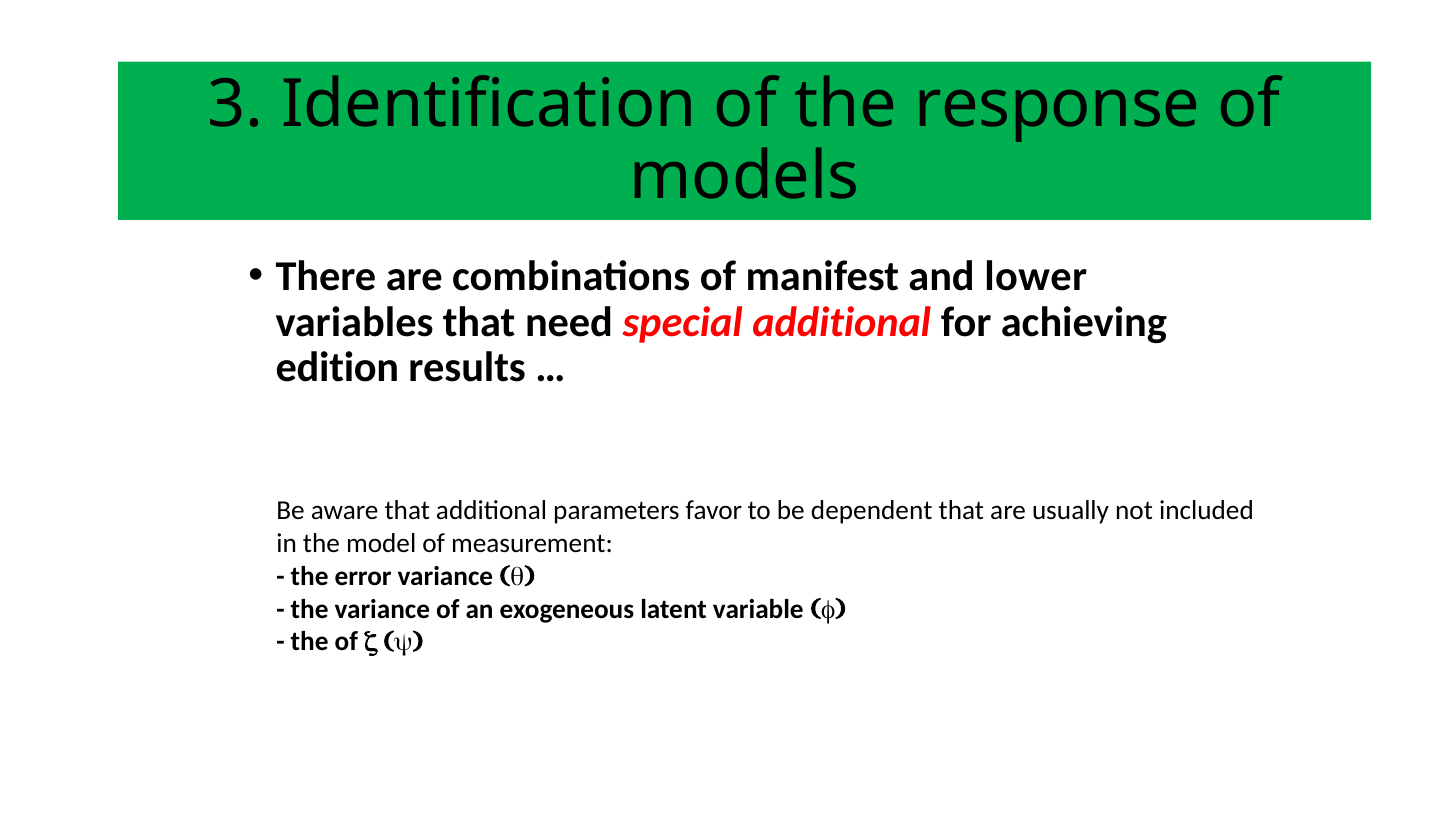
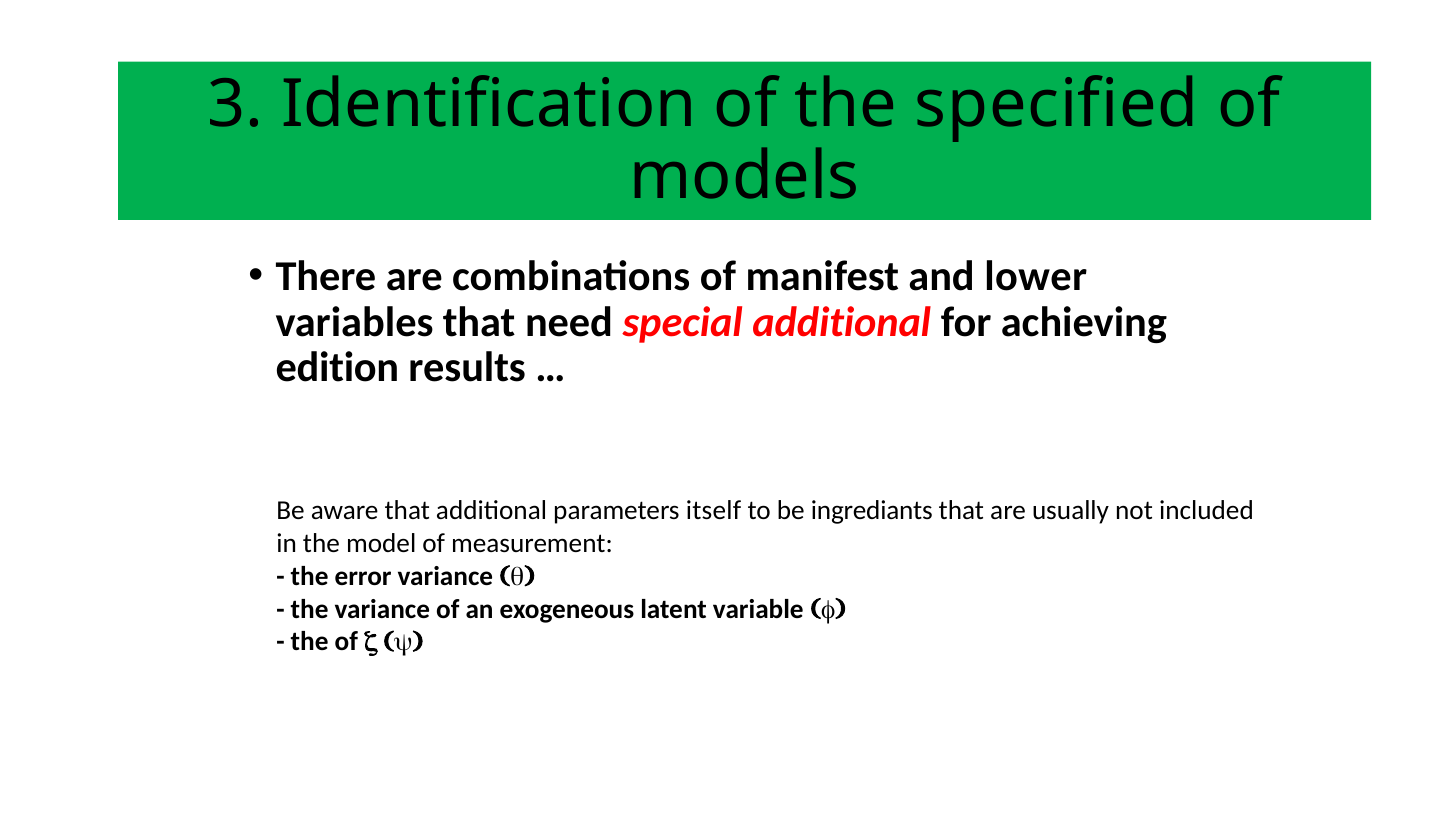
response: response -> specified
favor: favor -> itself
dependent: dependent -> ingrediants
